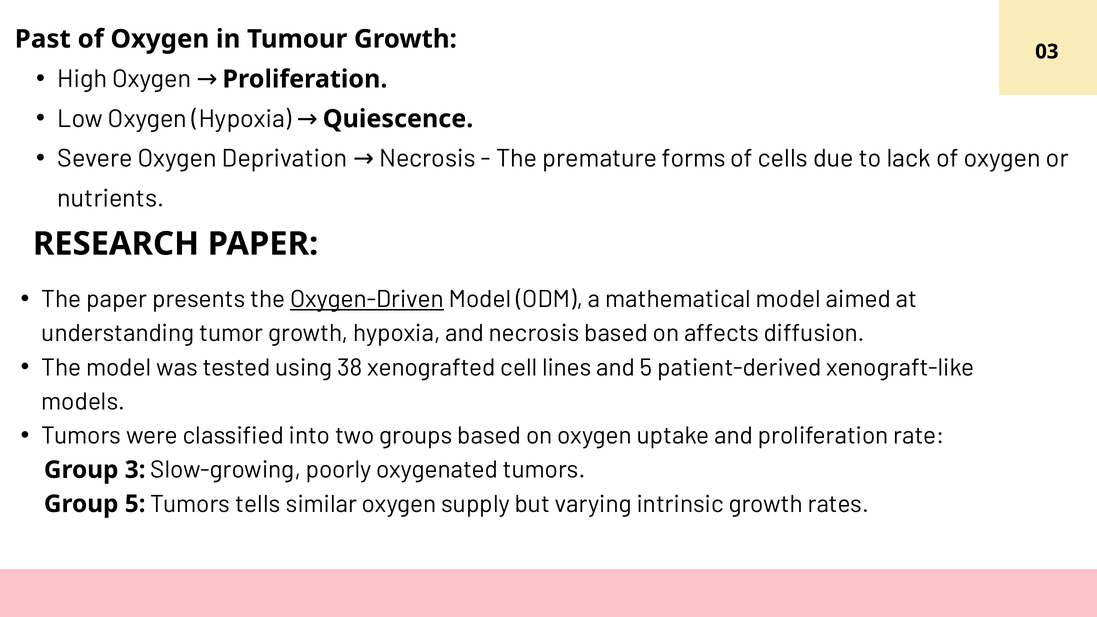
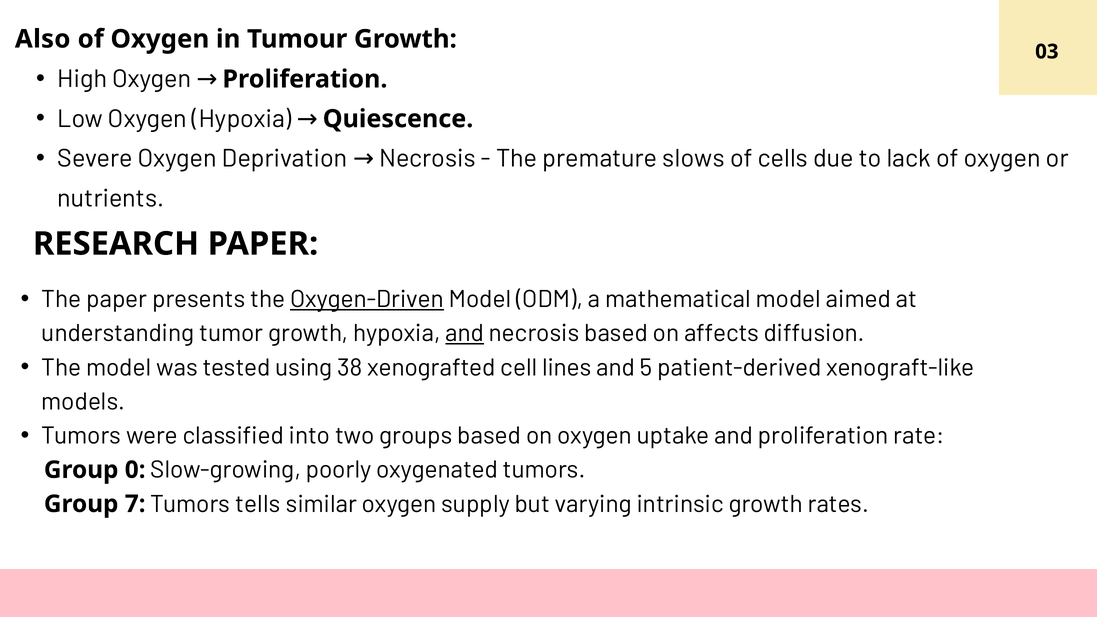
Past: Past -> Also
forms: forms -> slows
and at (465, 333) underline: none -> present
3: 3 -> 0
Group 5: 5 -> 7
